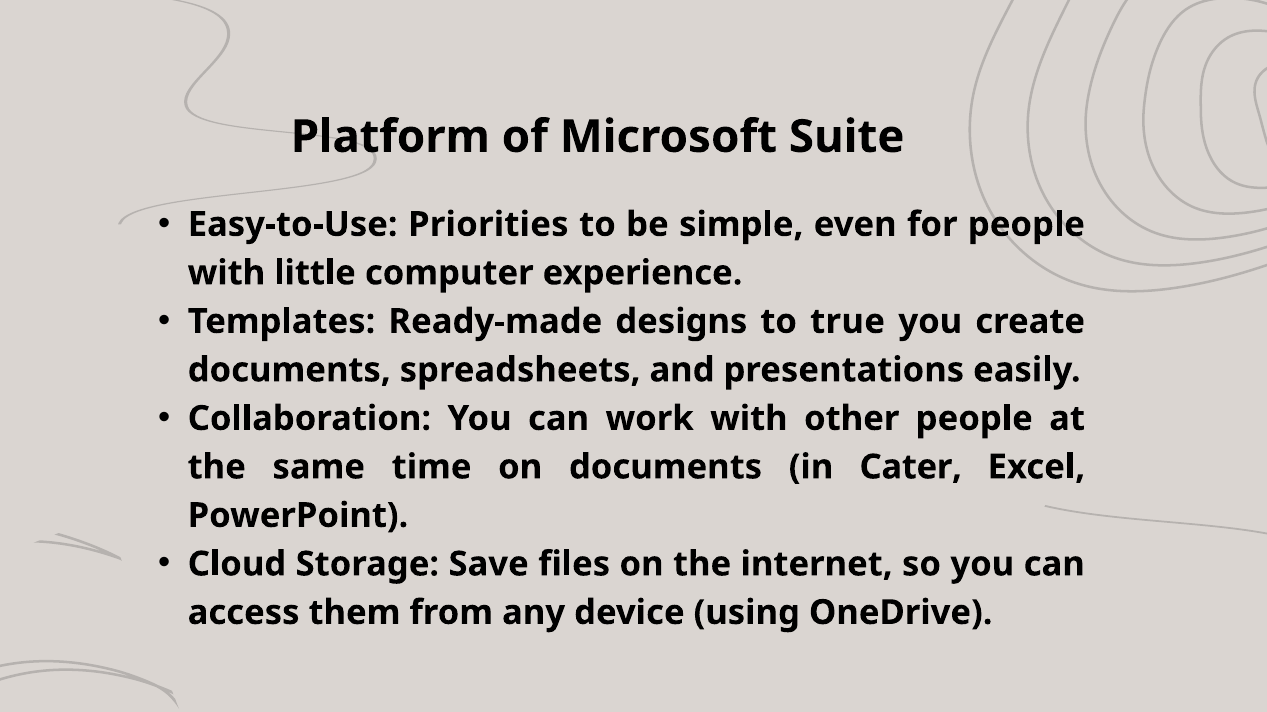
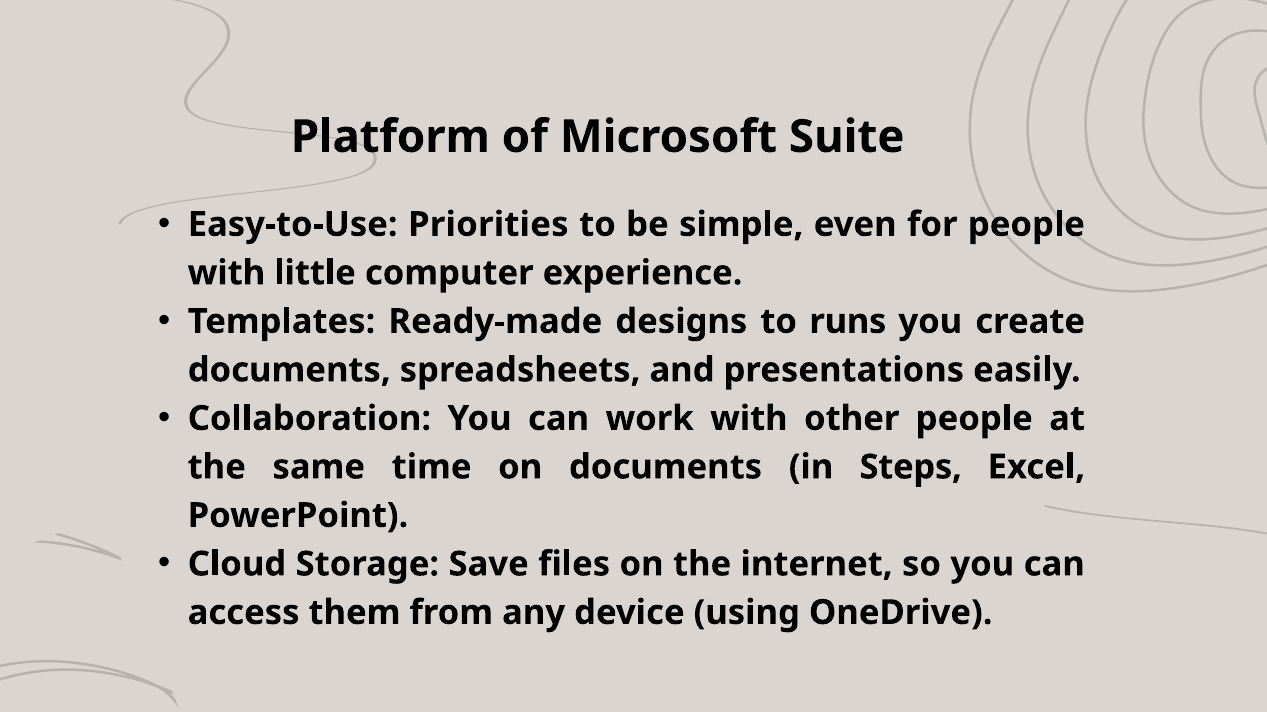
true: true -> runs
Cater: Cater -> Steps
